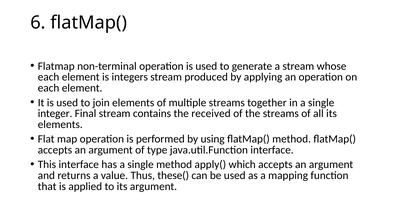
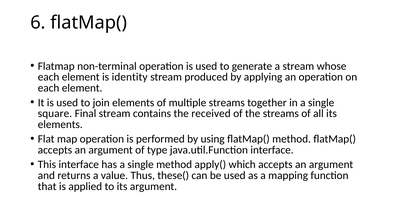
integers: integers -> identity
integer: integer -> square
